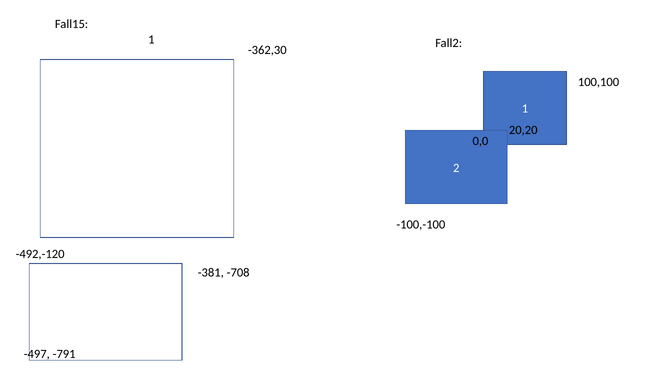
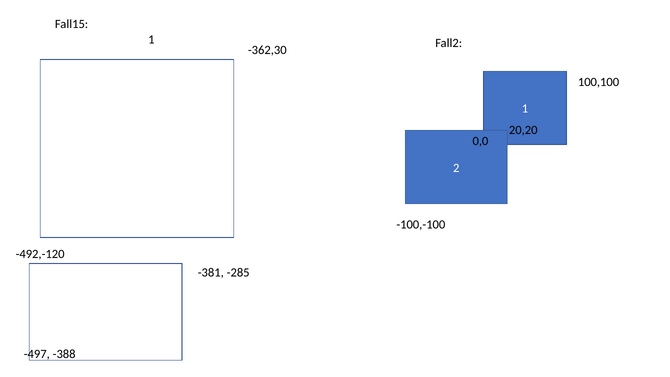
-708: -708 -> -285
-791: -791 -> -388
